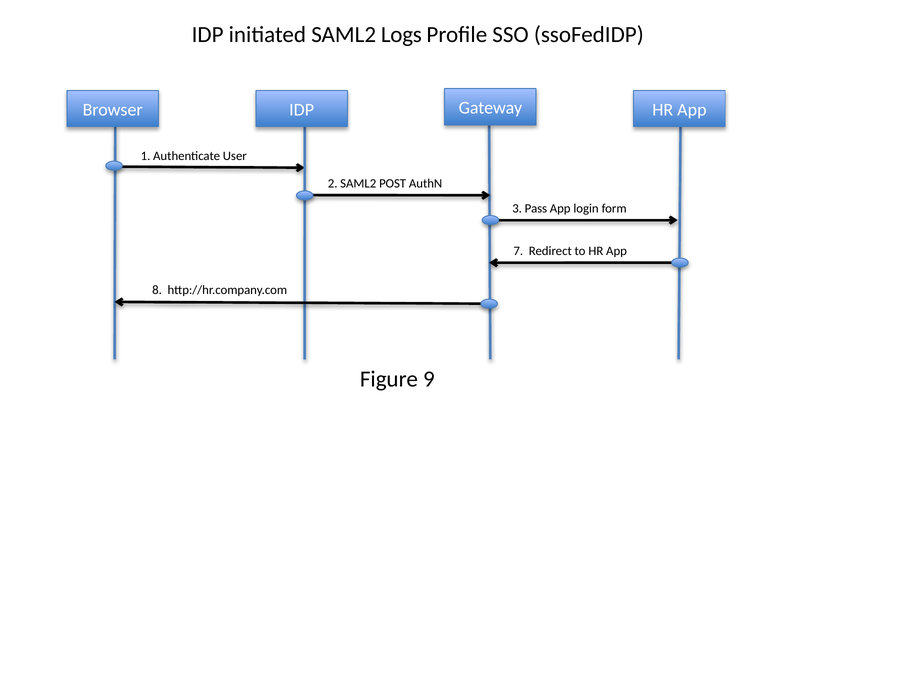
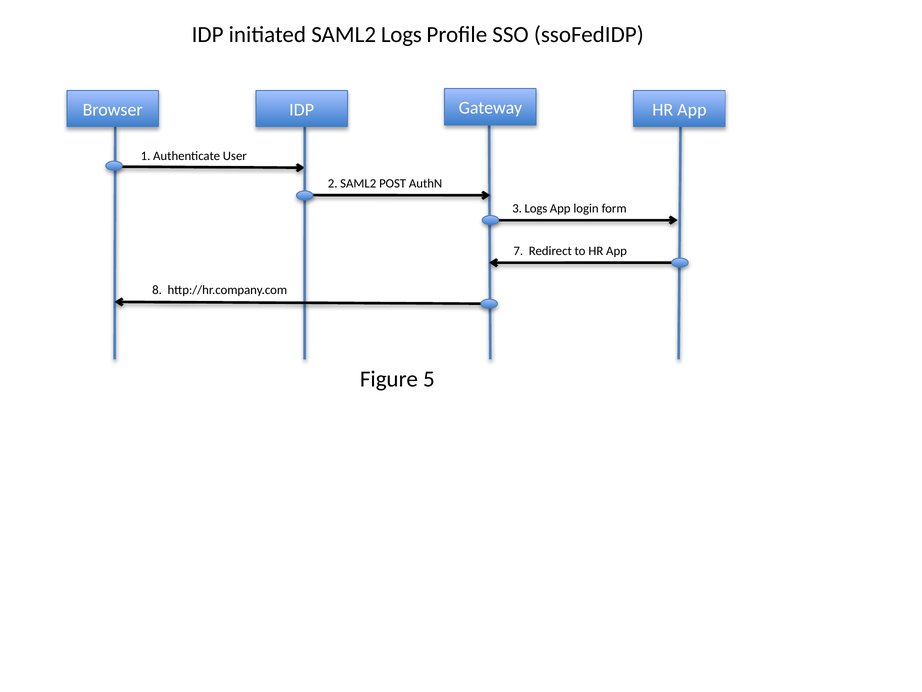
3 Pass: Pass -> Logs
9: 9 -> 5
